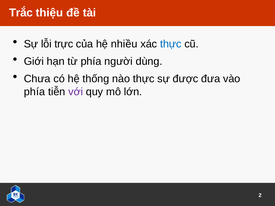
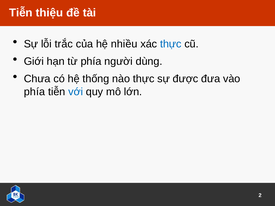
Trắc at (21, 13): Trắc -> Tiễn
trực: trực -> trắc
với colour: purple -> blue
